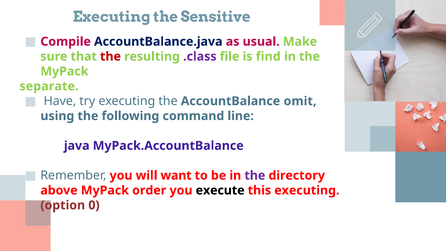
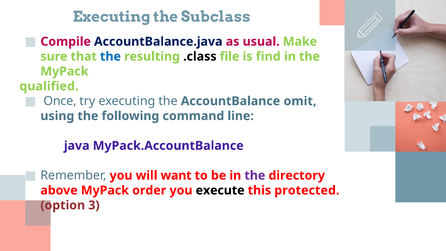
Sensitive: Sensitive -> Subclass
the at (110, 56) colour: red -> blue
.class colour: purple -> black
separate: separate -> qualified
Have: Have -> Once
this executing: executing -> protected
0: 0 -> 3
